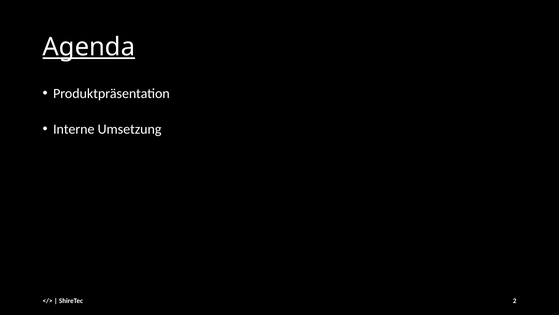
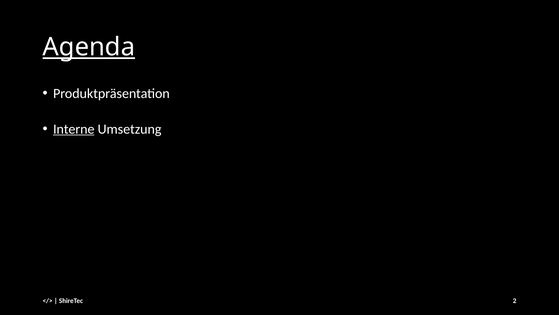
Interne underline: none -> present
